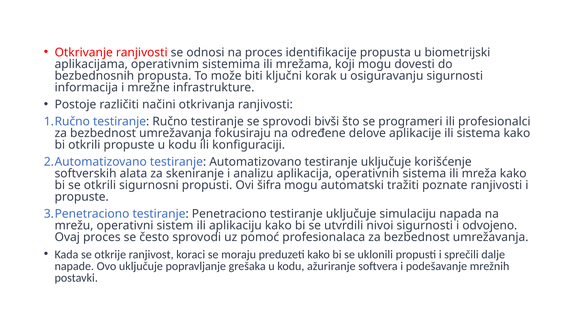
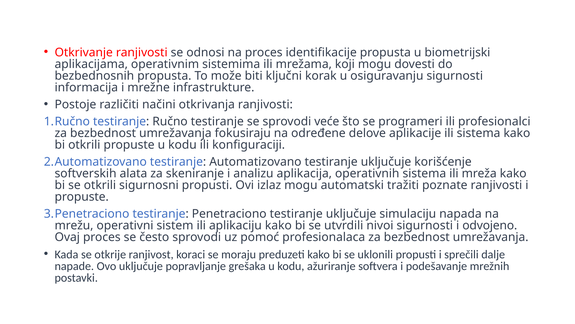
bivši: bivši -> veće
šifra: šifra -> izlaz
